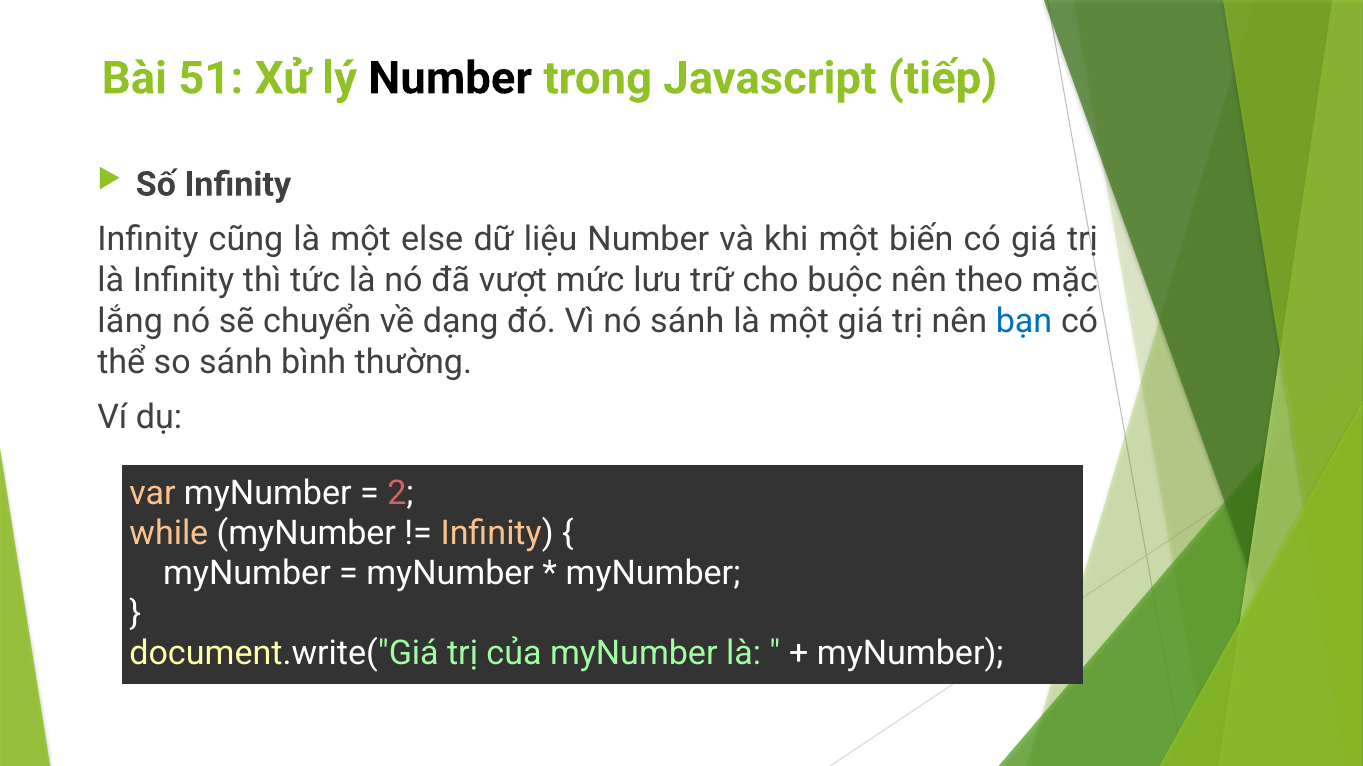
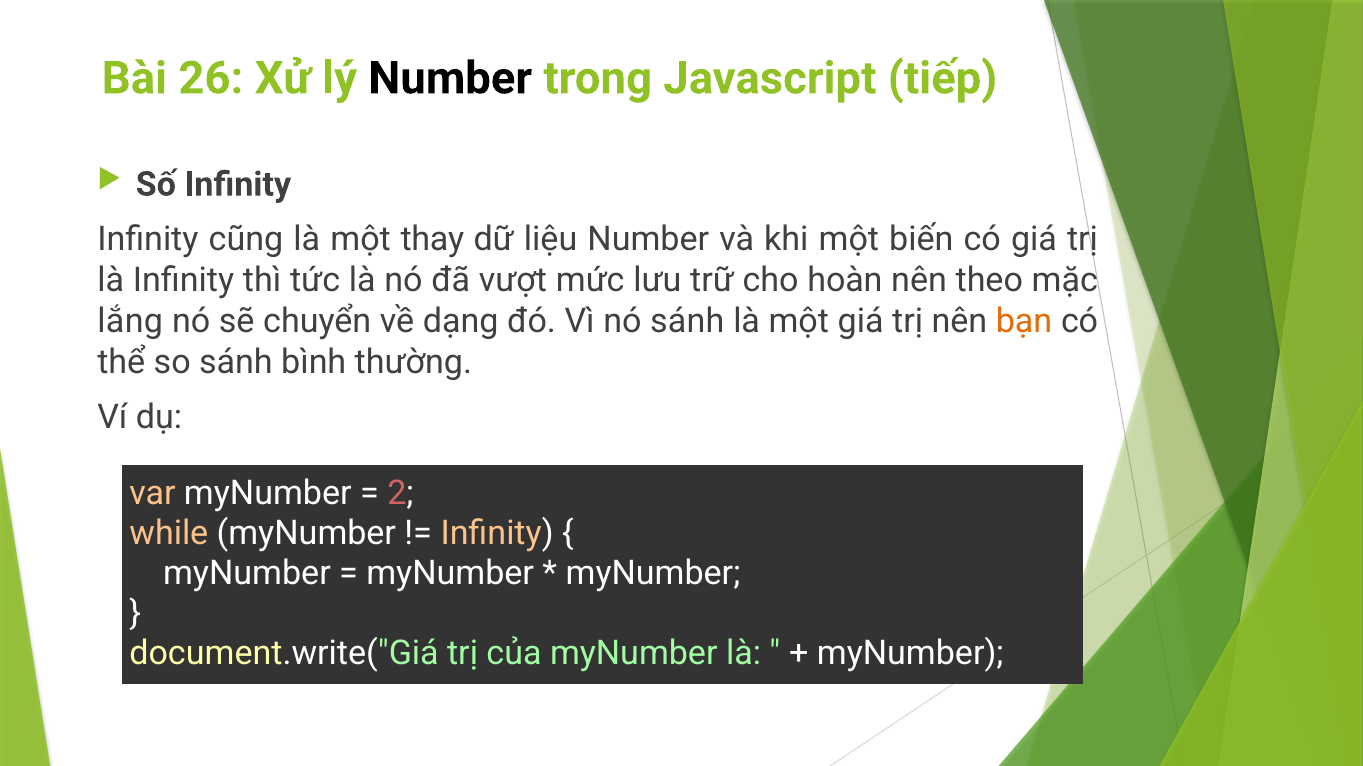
51: 51 -> 26
else: else -> thay
buộc: buộc -> hoàn
bạn colour: blue -> orange
